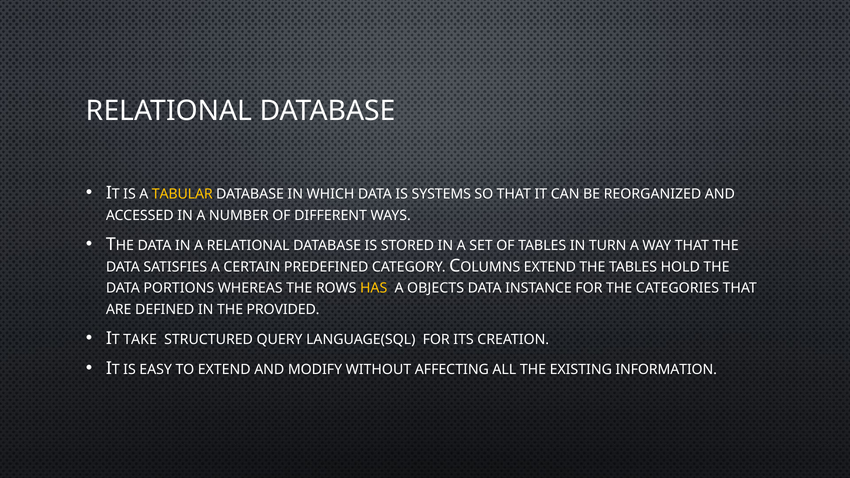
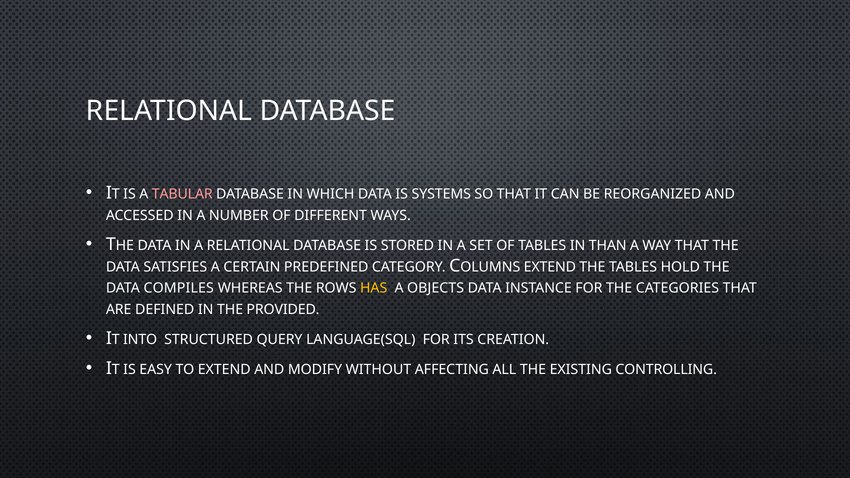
TABULAR colour: yellow -> pink
TURN: TURN -> THAN
PORTIONS: PORTIONS -> COMPILES
TAKE: TAKE -> INTO
INFORMATION: INFORMATION -> CONTROLLING
